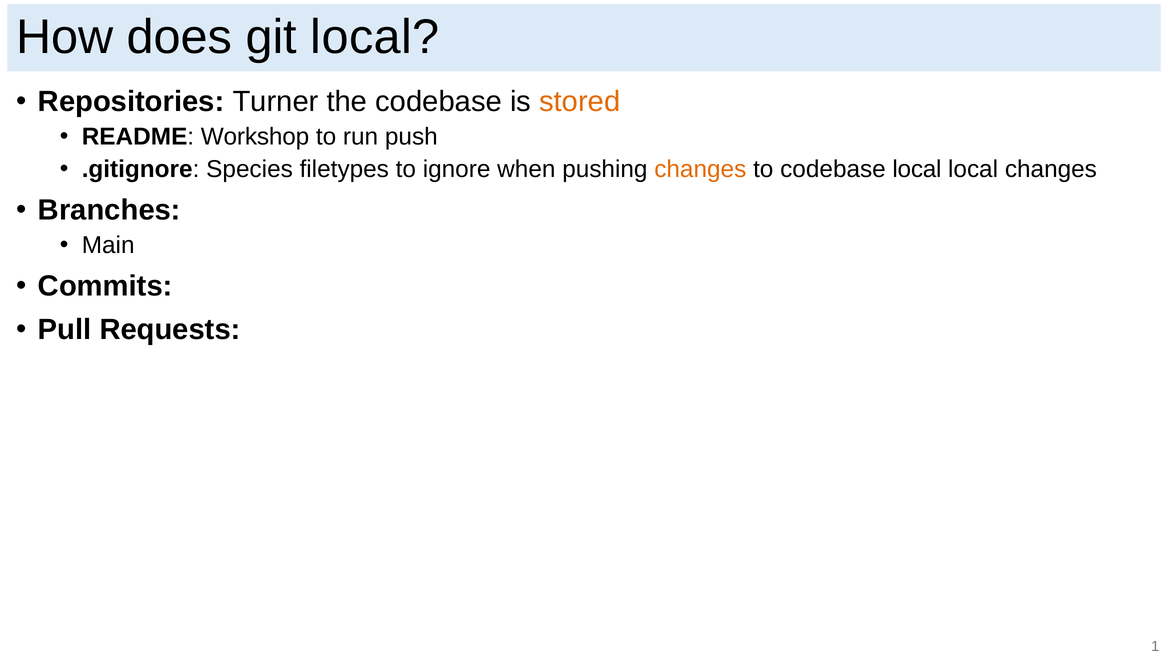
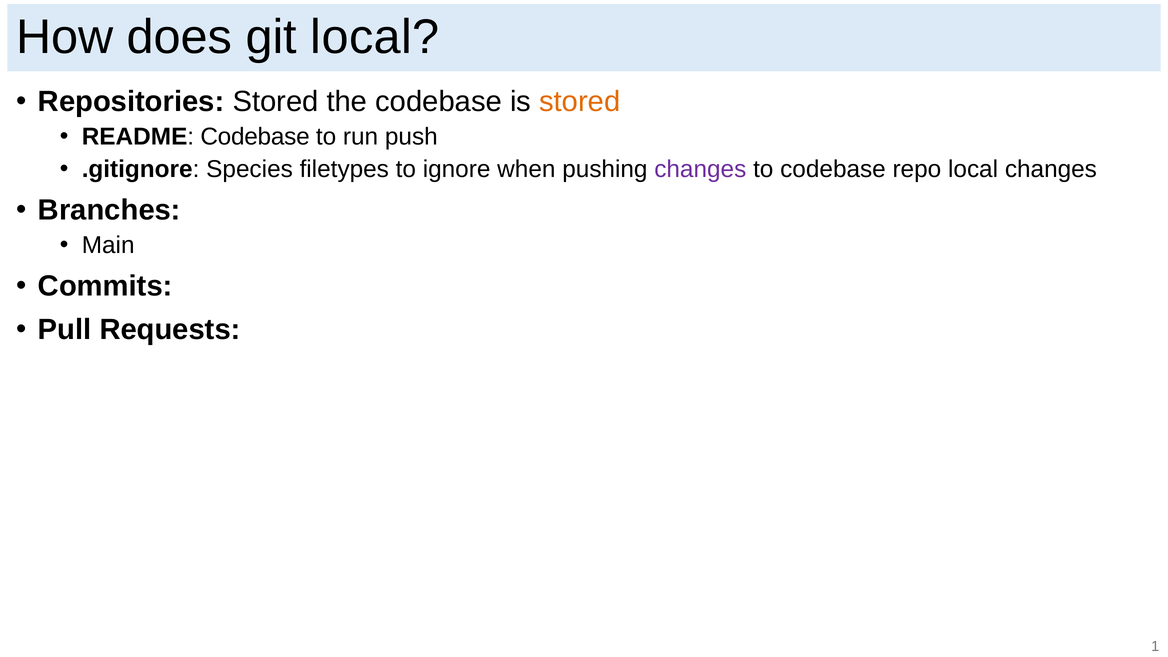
Repositories Turner: Turner -> Stored
README Workshop: Workshop -> Codebase
changes at (700, 169) colour: orange -> purple
codebase local: local -> repo
